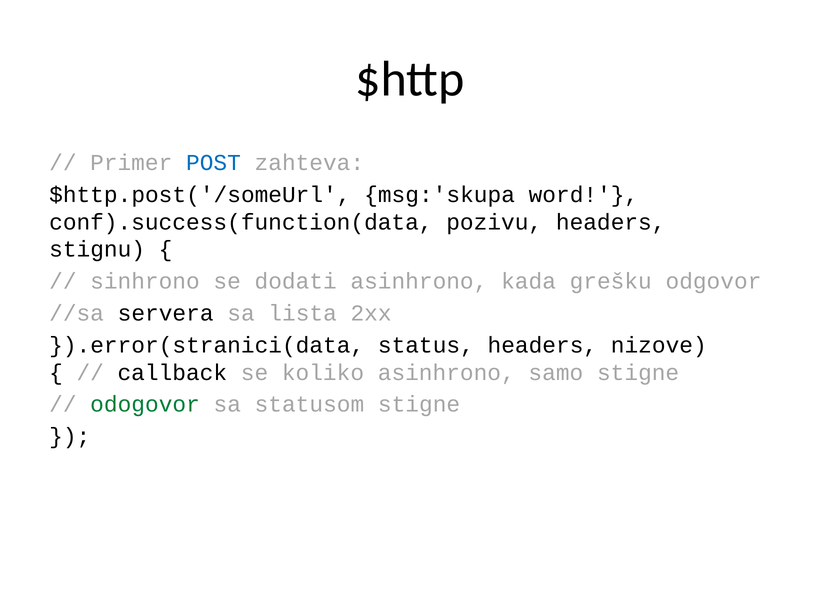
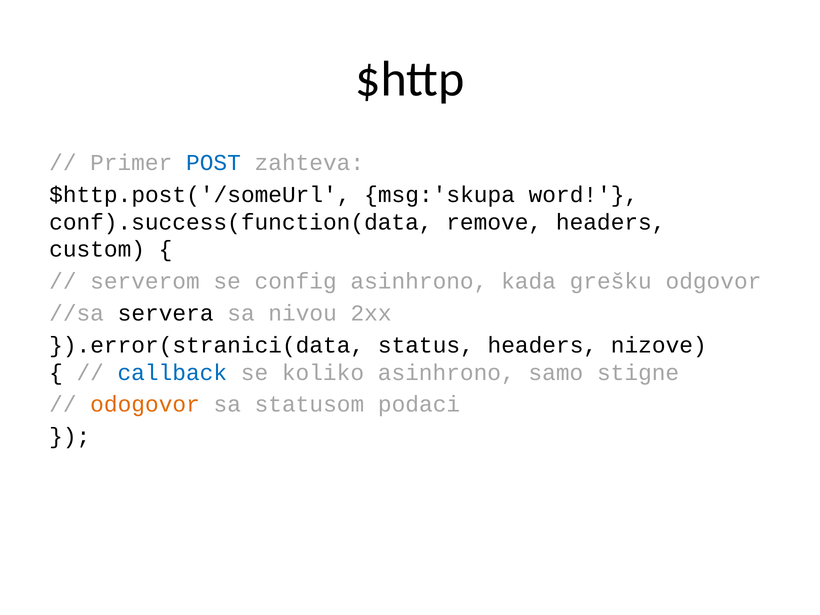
pozivu: pozivu -> remove
stignu: stignu -> custom
sinhrono: sinhrono -> serverom
dodati: dodati -> config
lista: lista -> nivou
callback colour: black -> blue
odogovor colour: green -> orange
statusom stigne: stigne -> podaci
